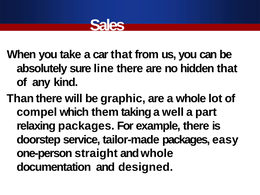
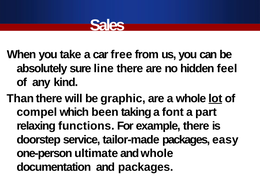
car that: that -> free
hidden that: that -> feel
lot underline: none -> present
them: them -> been
well: well -> font
relaxing packages: packages -> functions
straight: straight -> ultimate
and designed: designed -> packages
